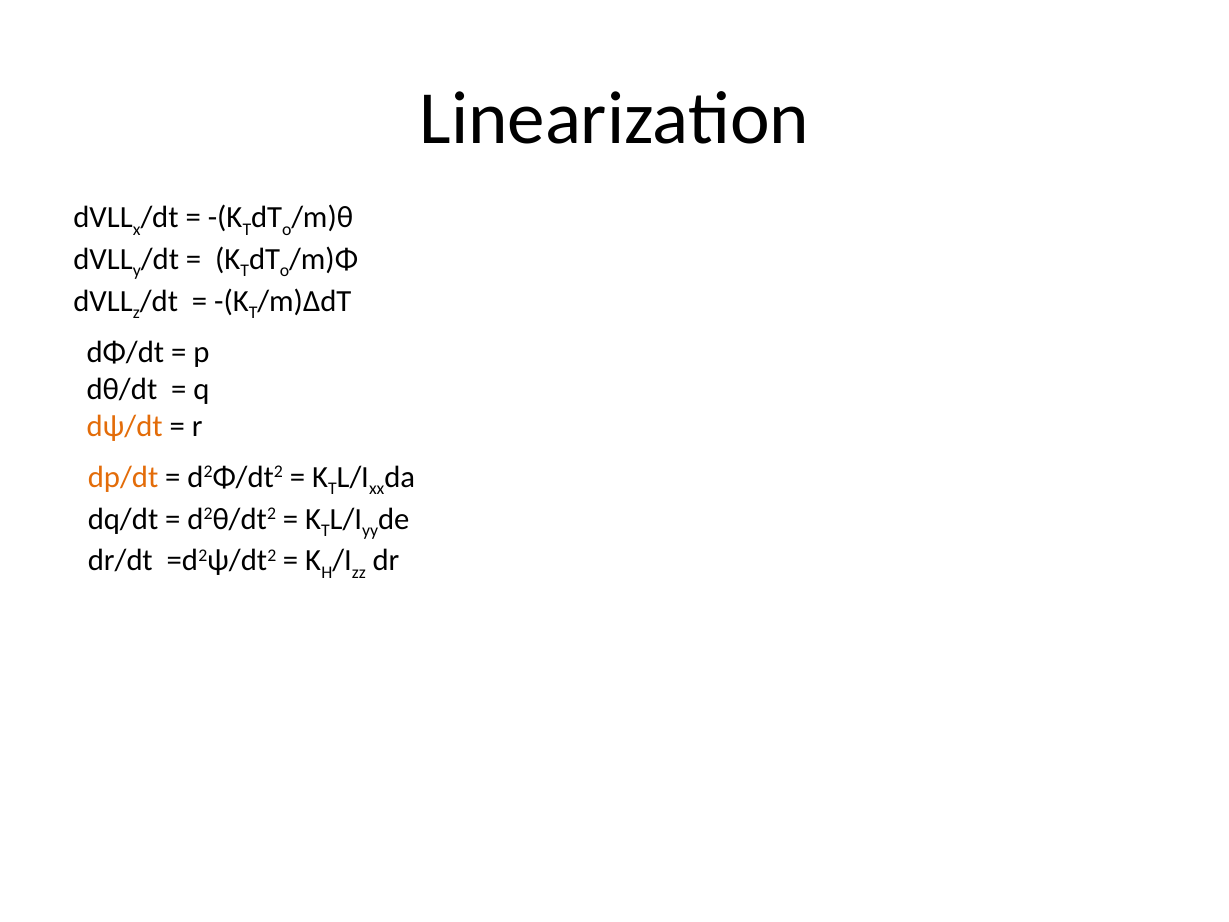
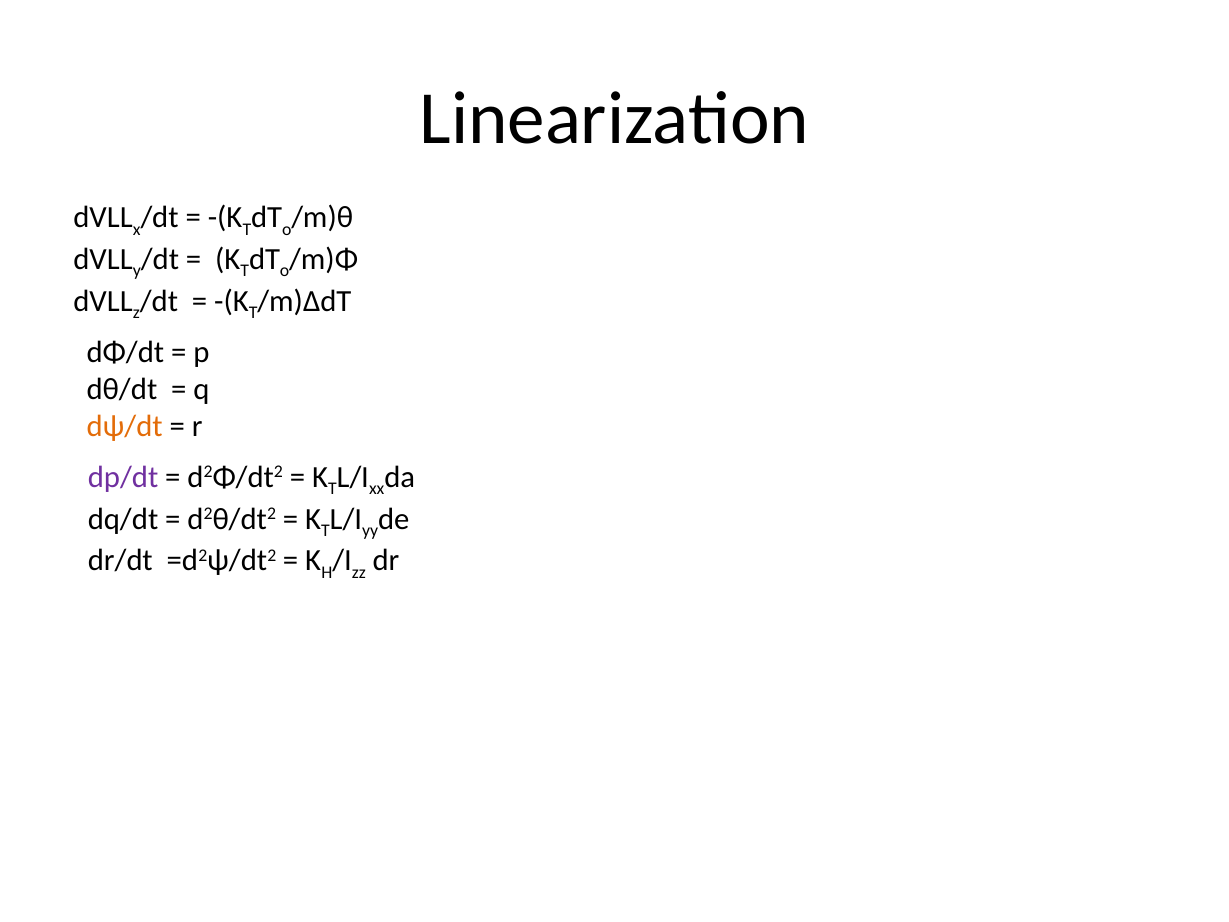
dp/dt colour: orange -> purple
